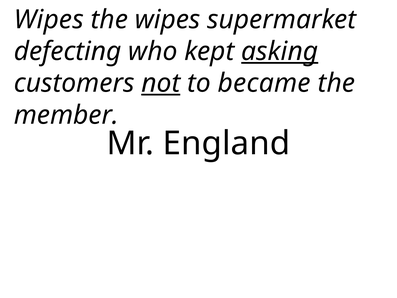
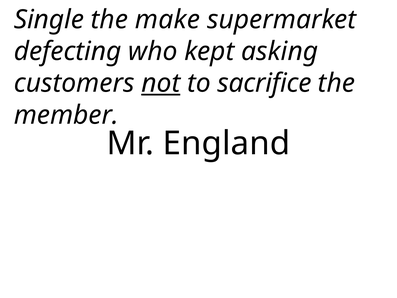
Wipes at (49, 20): Wipes -> Single
the wipes: wipes -> make
asking underline: present -> none
became: became -> sacrifice
